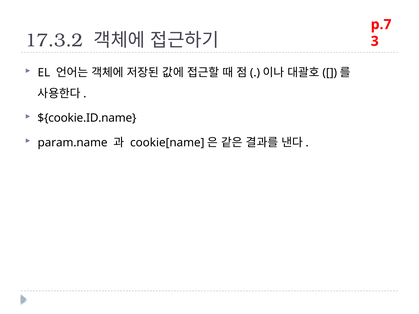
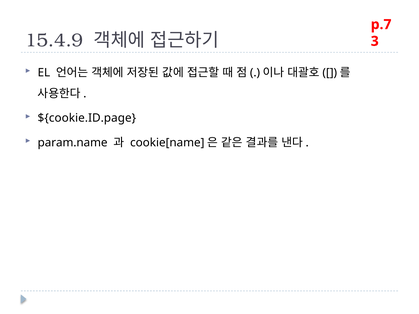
17.3.2: 17.3.2 -> 15.4.9
${cookie.ID.name: ${cookie.ID.name -> ${cookie.ID.page
